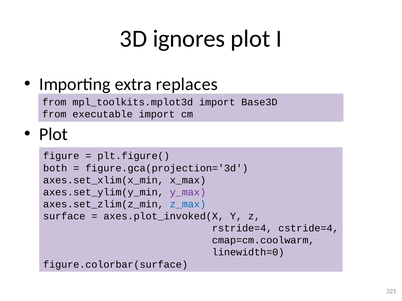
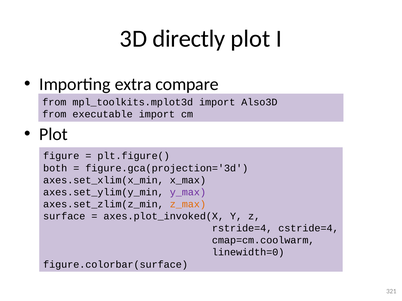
ignores: ignores -> directly
replaces: replaces -> compare
Base3D: Base3D -> Also3D
z_max colour: blue -> orange
